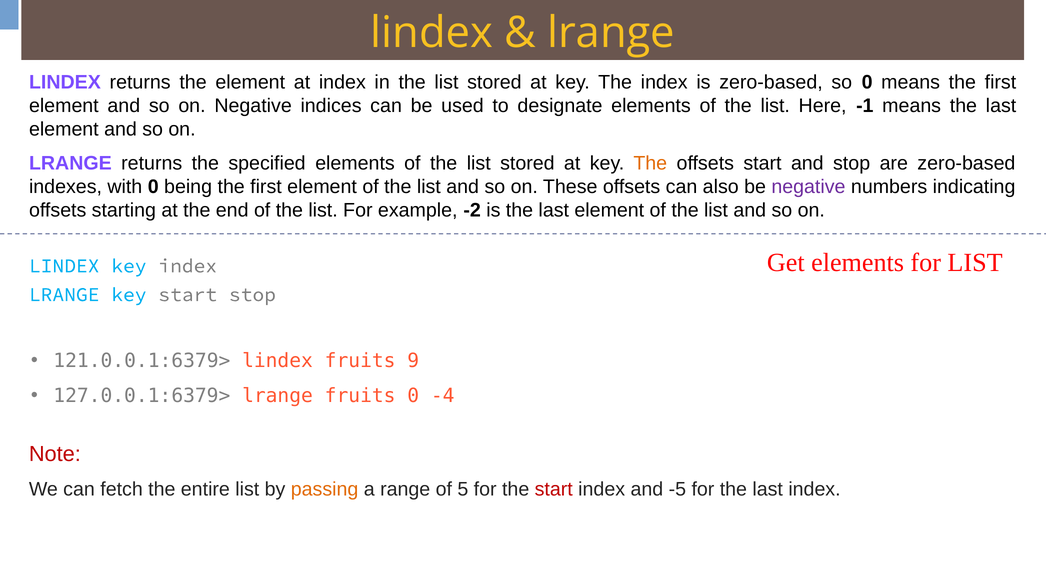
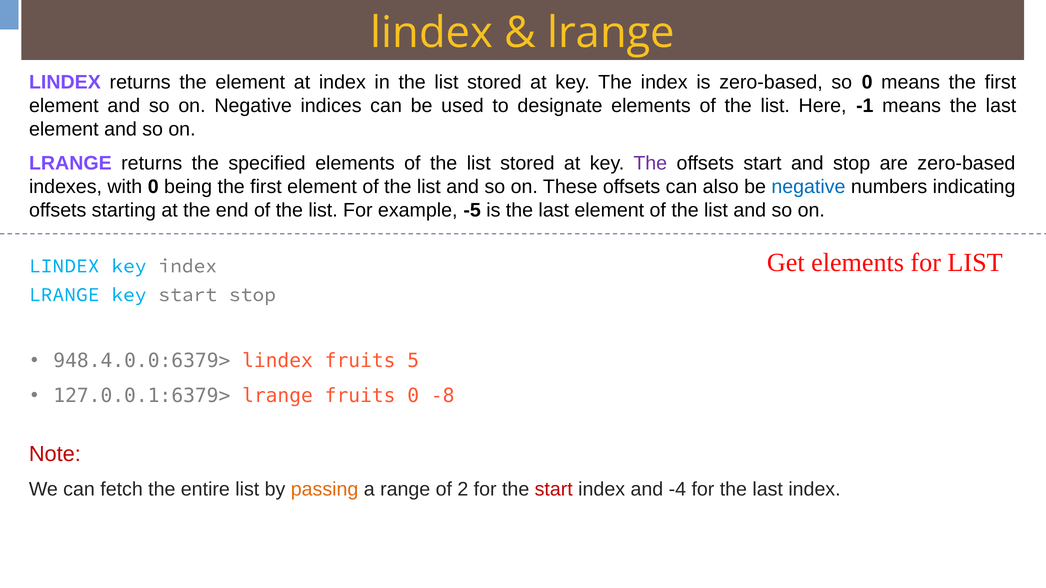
The at (650, 163) colour: orange -> purple
negative at (808, 187) colour: purple -> blue
-2: -2 -> -5
121.0.0.1:6379>: 121.0.0.1:6379> -> 948.4.0.0:6379>
9: 9 -> 5
-4: -4 -> -8
5: 5 -> 2
-5: -5 -> -4
